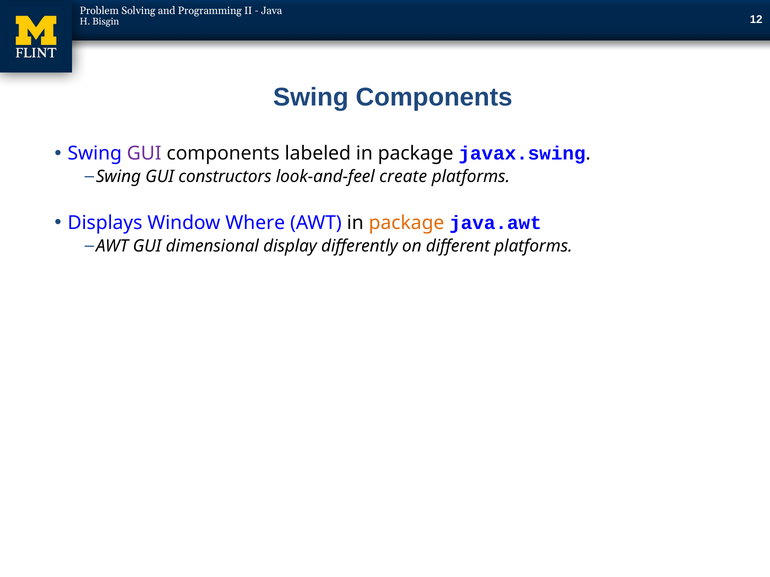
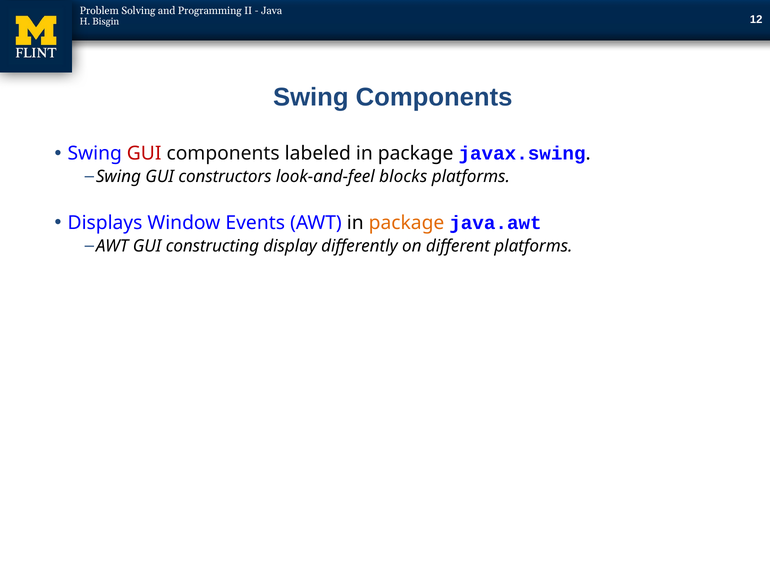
GUI at (144, 153) colour: purple -> red
create: create -> blocks
Where: Where -> Events
dimensional: dimensional -> constructing
